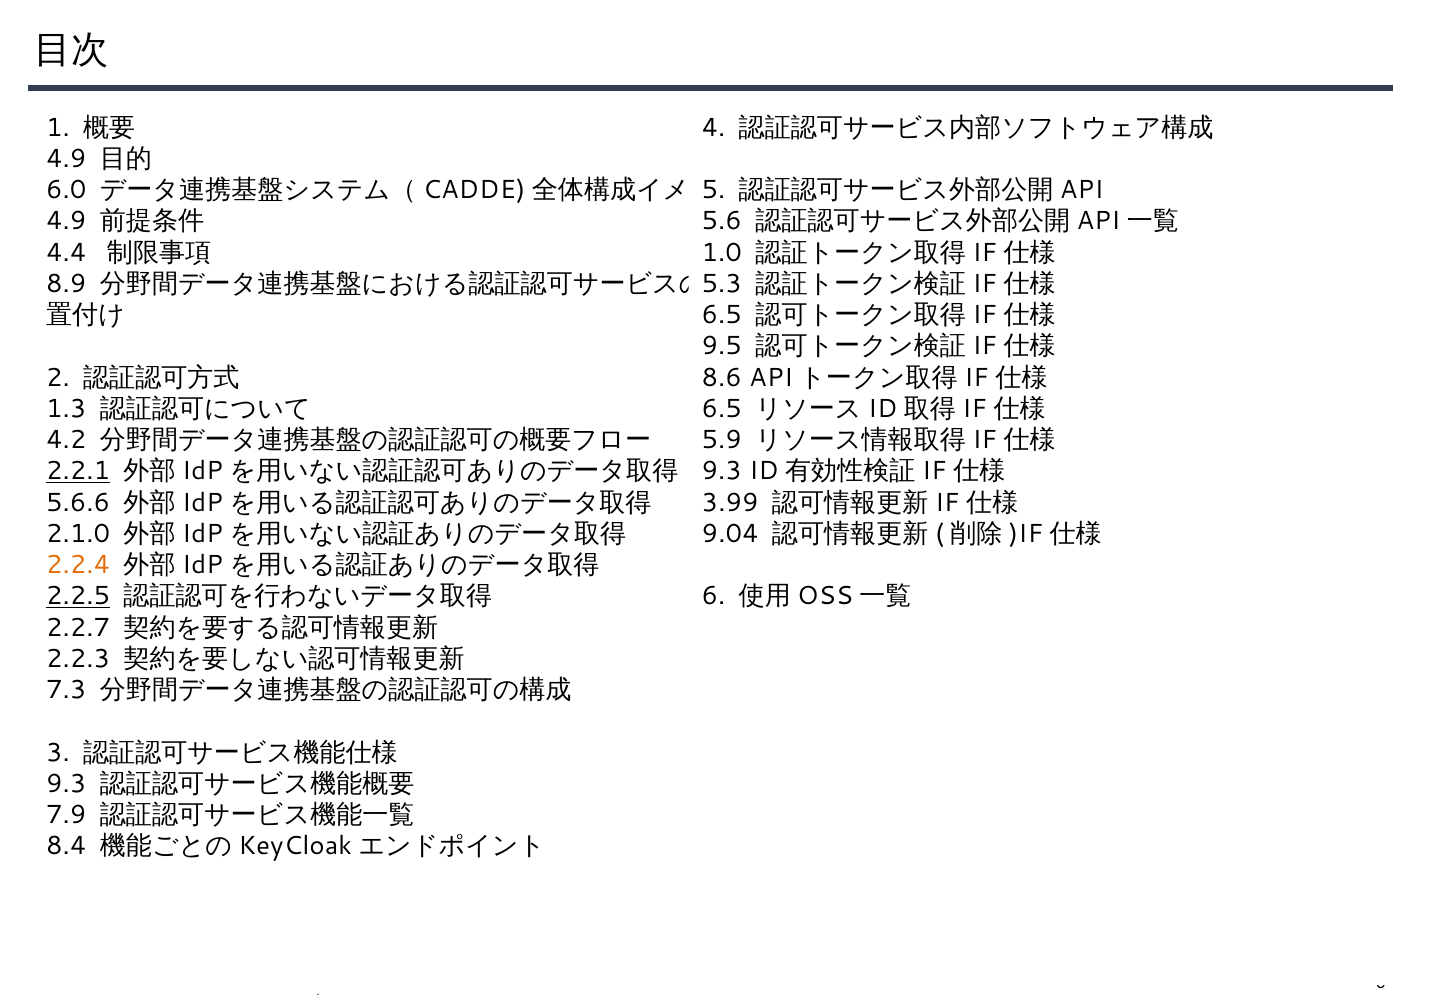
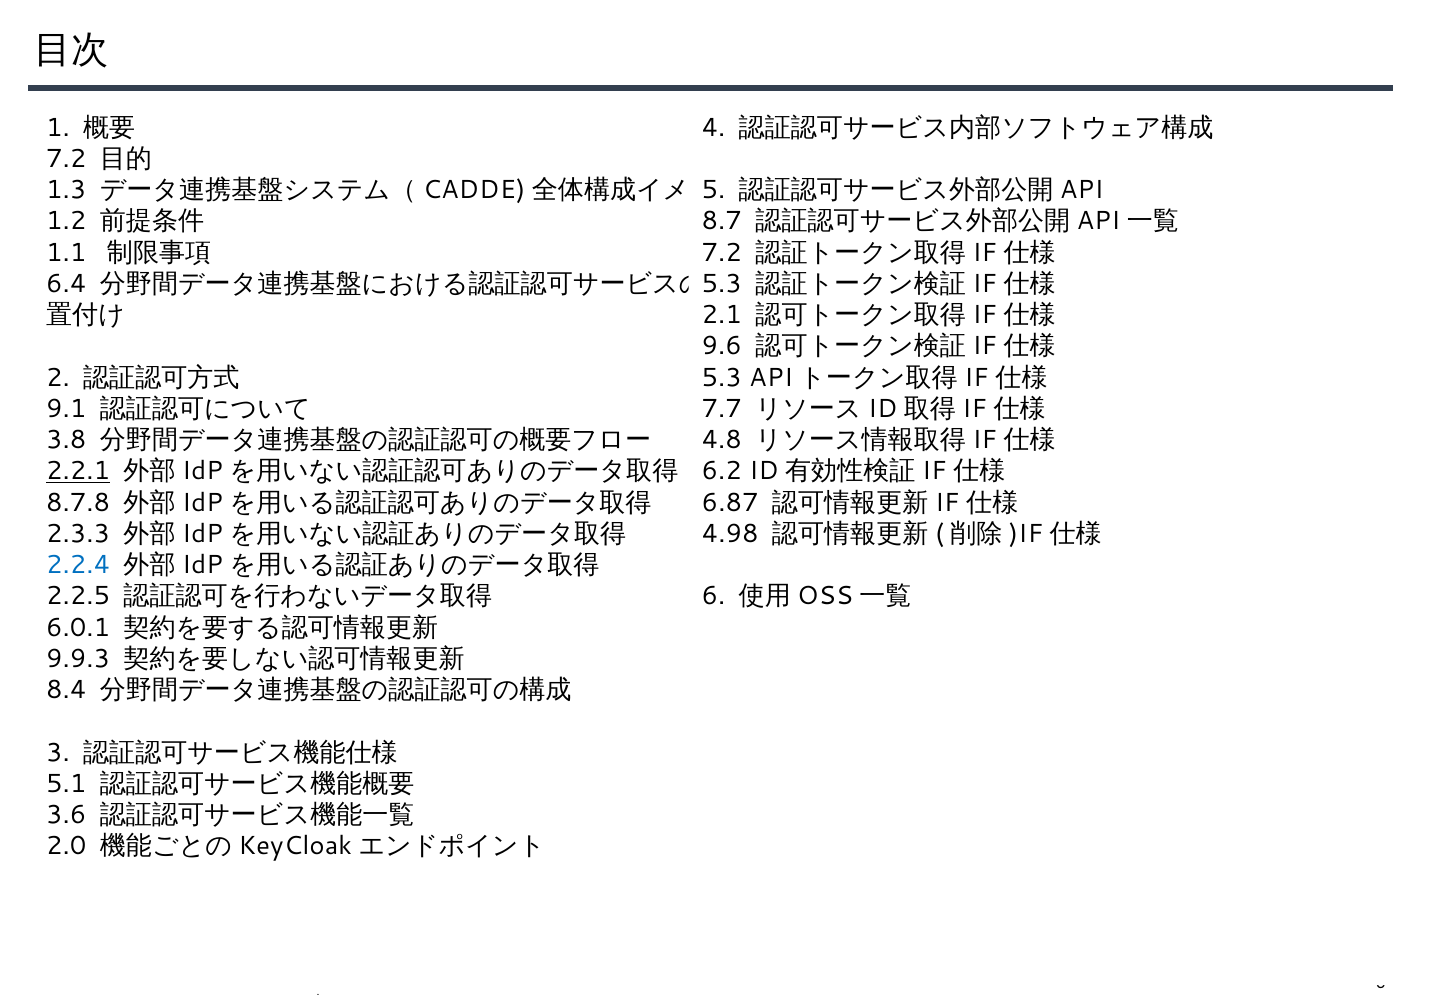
4.9 at (66, 159): 4.9 -> 7.2
6.0: 6.0 -> 1.3
4.9 at (66, 221): 4.9 -> 1.2
5.6: 5.6 -> 8.7
4.4: 4.4 -> 1.1
1.0 at (722, 253): 1.0 -> 7.2
8.9: 8.9 -> 6.4
6.5 at (722, 315): 6.5 -> 2.1
9.5: 9.5 -> 9.6
8.6 at (722, 378): 8.6 -> 5.3
1.3: 1.3 -> 9.1
6.5 at (722, 409): 6.5 -> 7.7
4.2: 4.2 -> 3.8
5.9: 5.9 -> 4.8
9.3 at (722, 471): 9.3 -> 6.2
5.6.6: 5.6.6 -> 8.7.8
3.99: 3.99 -> 6.87
2.1.0: 2.1.0 -> 2.3.3
9.04: 9.04 -> 4.98
2.2.4 colour: orange -> blue
2.2.5 underline: present -> none
2.2.7: 2.2.7 -> 6.0.1
2.2.3: 2.2.3 -> 9.9.3
7.3: 7.3 -> 8.4
9.3 at (66, 784): 9.3 -> 5.1
7.9: 7.9 -> 3.6
8.4: 8.4 -> 2.0
